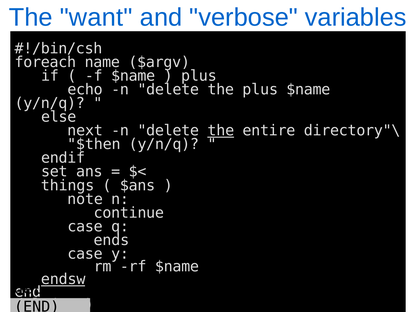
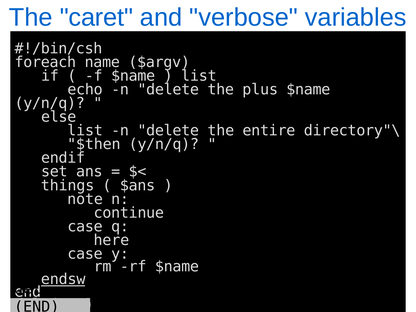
want: want -> caret
plus at (199, 76): plus -> list
next at (85, 131): next -> list
the at (221, 131) underline: present -> none
ends: ends -> here
